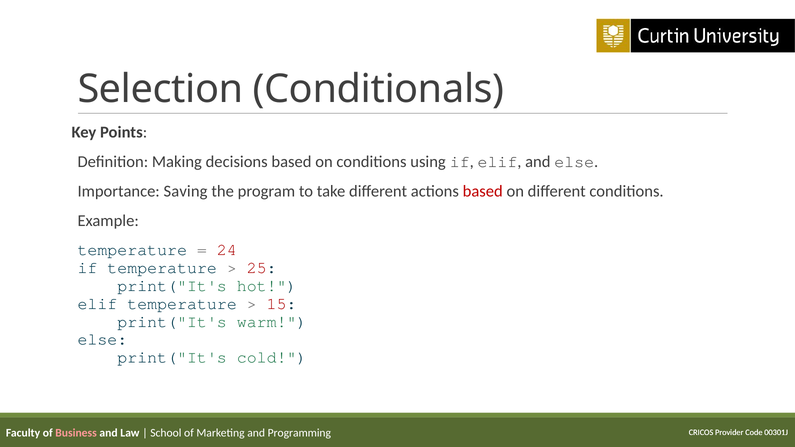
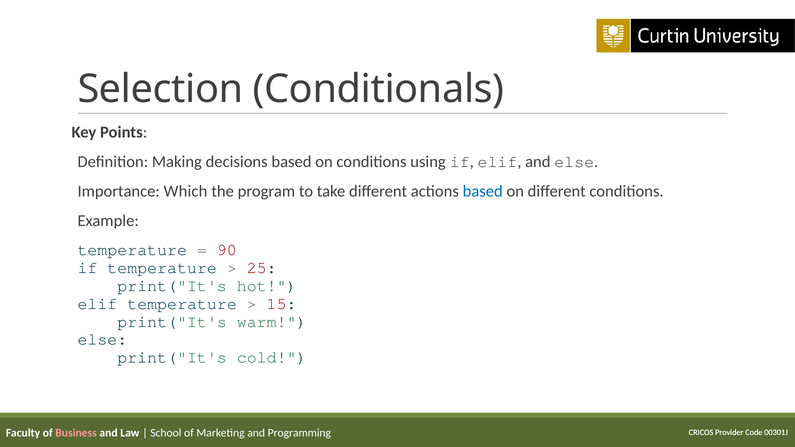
Saving: Saving -> Which
based at (483, 191) colour: red -> blue
24: 24 -> 90
